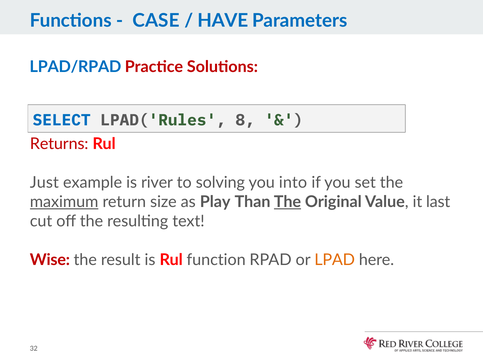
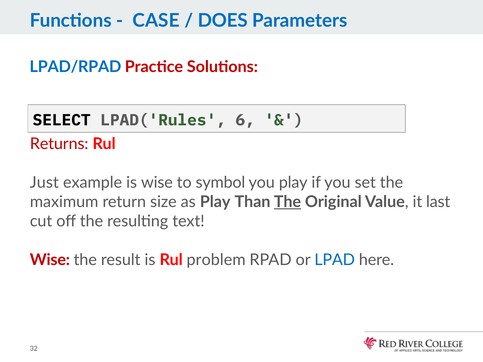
HAVE: HAVE -> DOES
SELECT colour: blue -> black
8: 8 -> 6
is river: river -> wise
solving: solving -> symbol
you into: into -> play
maximum underline: present -> none
function: function -> problem
LPAD colour: orange -> blue
